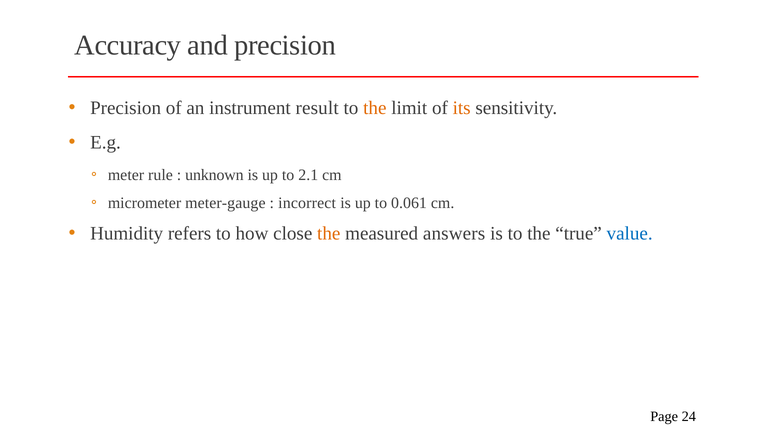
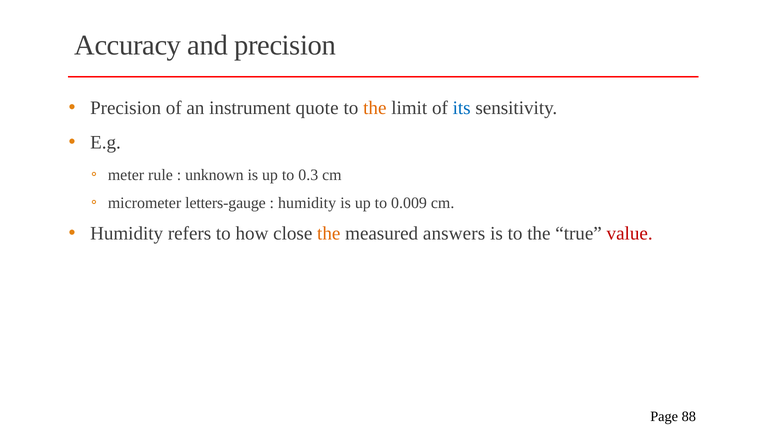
result: result -> quote
its colour: orange -> blue
2.1: 2.1 -> 0.3
meter-gauge: meter-gauge -> letters-gauge
incorrect at (307, 203): incorrect -> humidity
0.061: 0.061 -> 0.009
value colour: blue -> red
24: 24 -> 88
